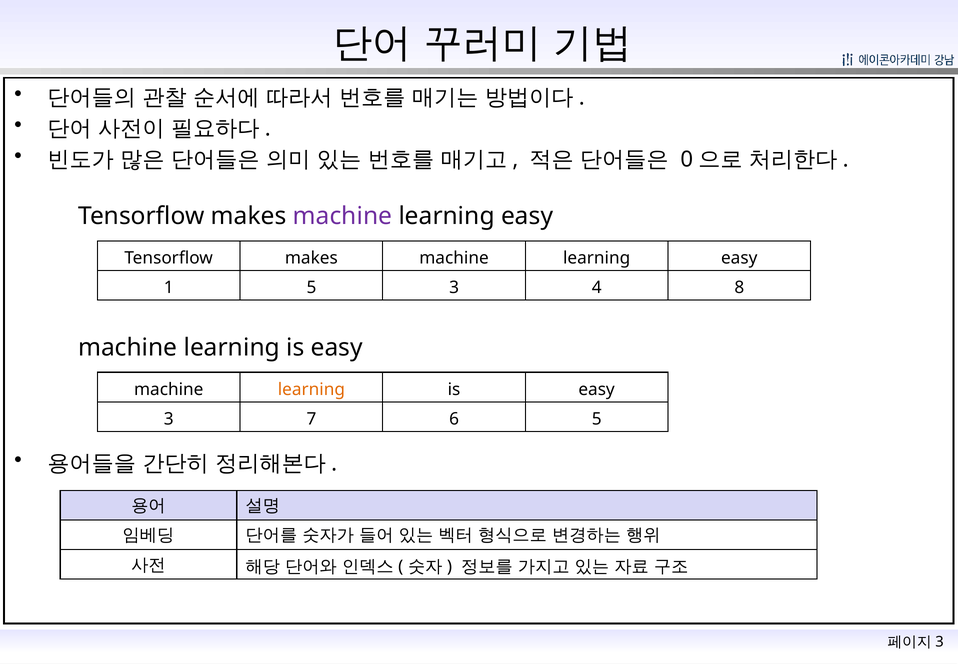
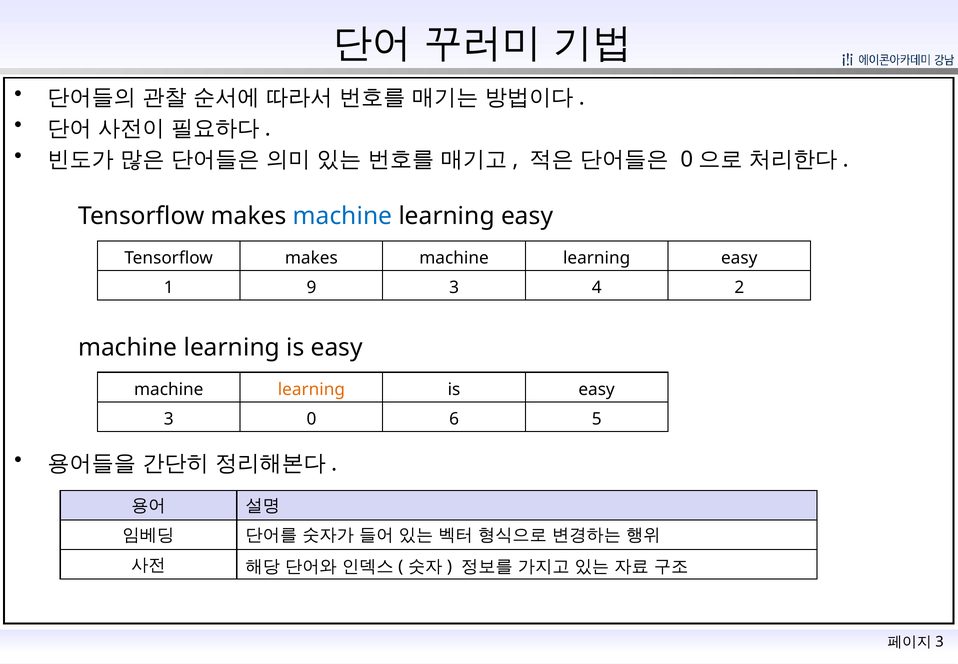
machine at (343, 216) colour: purple -> blue
1 5: 5 -> 9
8: 8 -> 2
7: 7 -> 0
